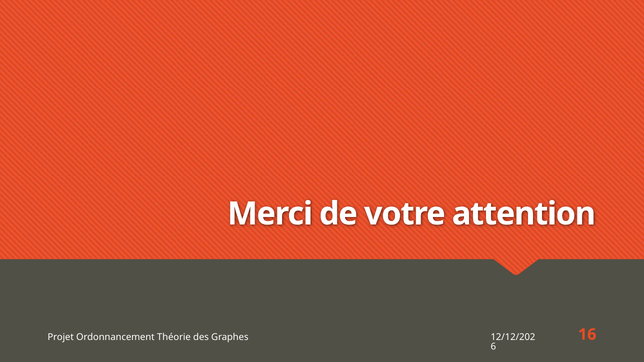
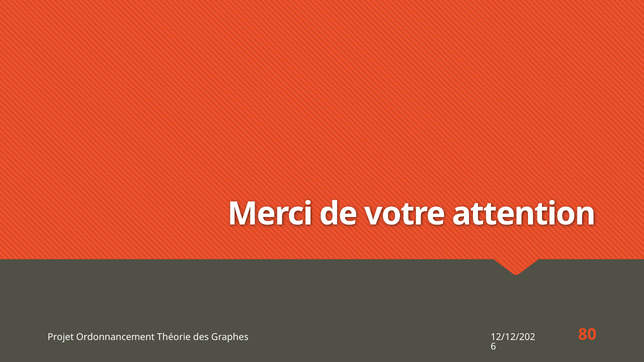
16: 16 -> 80
